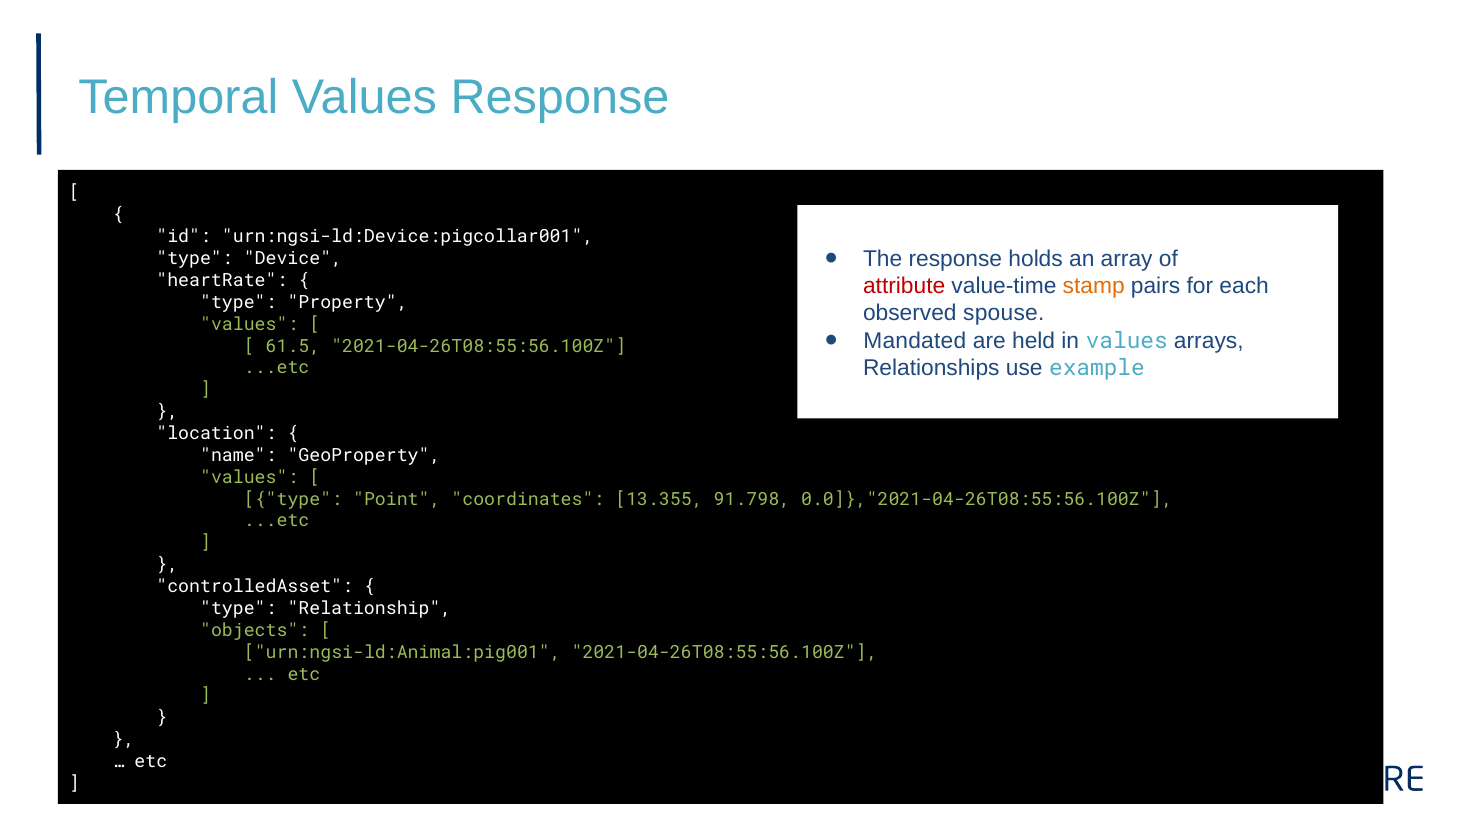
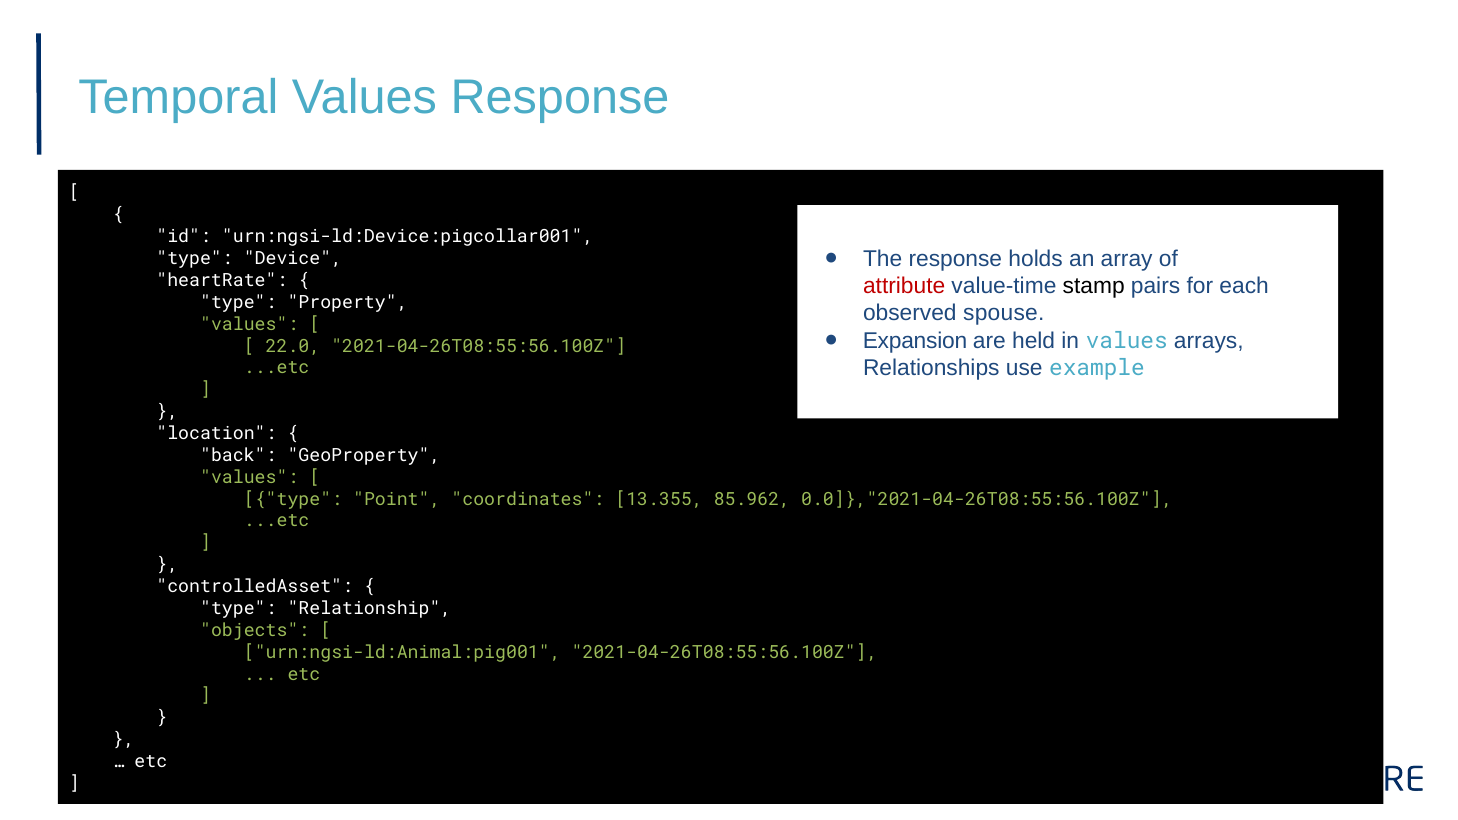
stamp colour: orange -> black
Mandated: Mandated -> Expansion
61.5: 61.5 -> 22.0
name: name -> back
91.798: 91.798 -> 85.962
